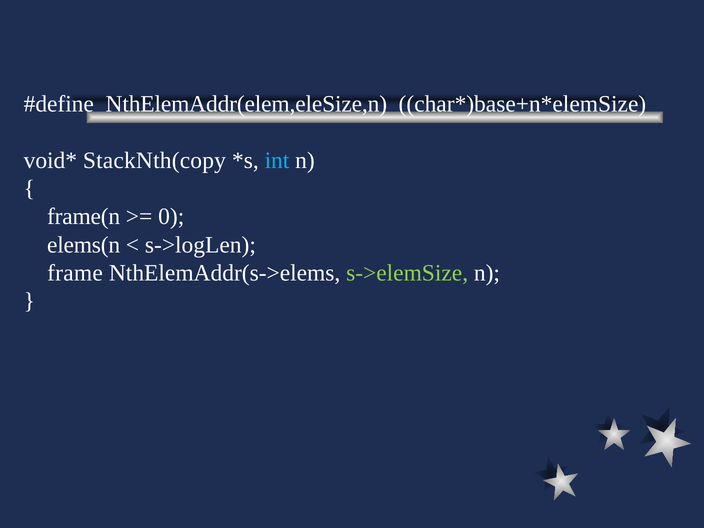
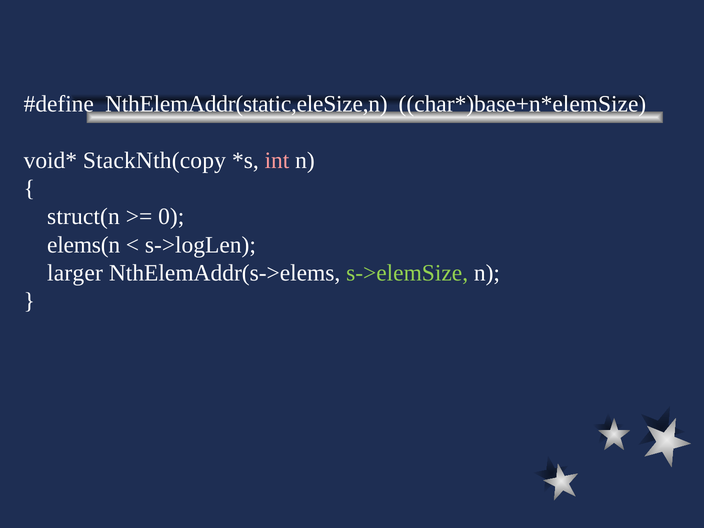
NthElemAddr(elem,eleSize,n: NthElemAddr(elem,eleSize,n -> NthElemAddr(static,eleSize,n
int colour: light blue -> pink
frame(n: frame(n -> struct(n
frame: frame -> larger
